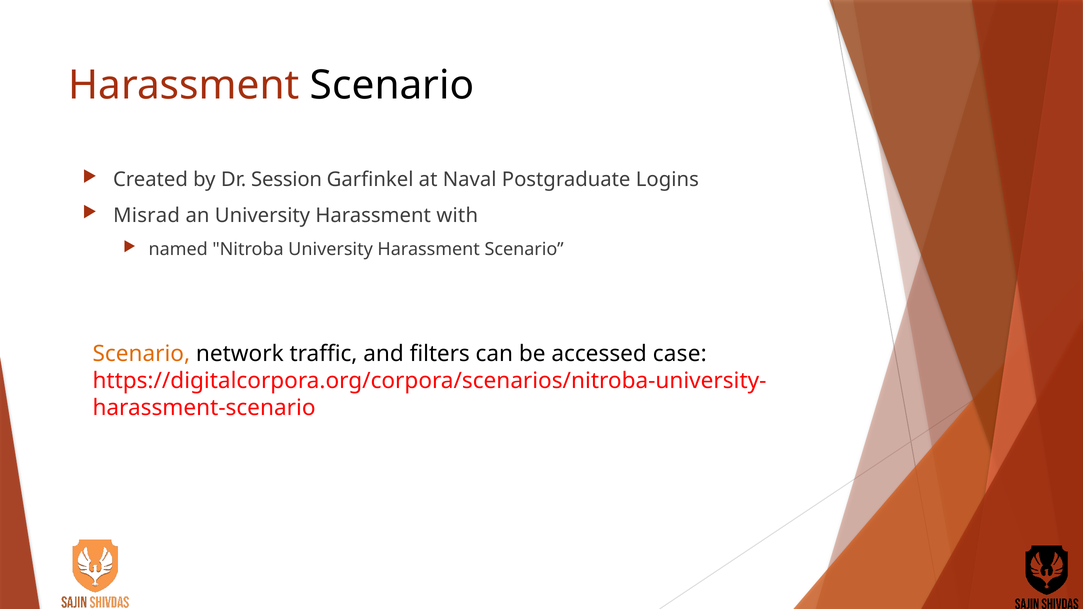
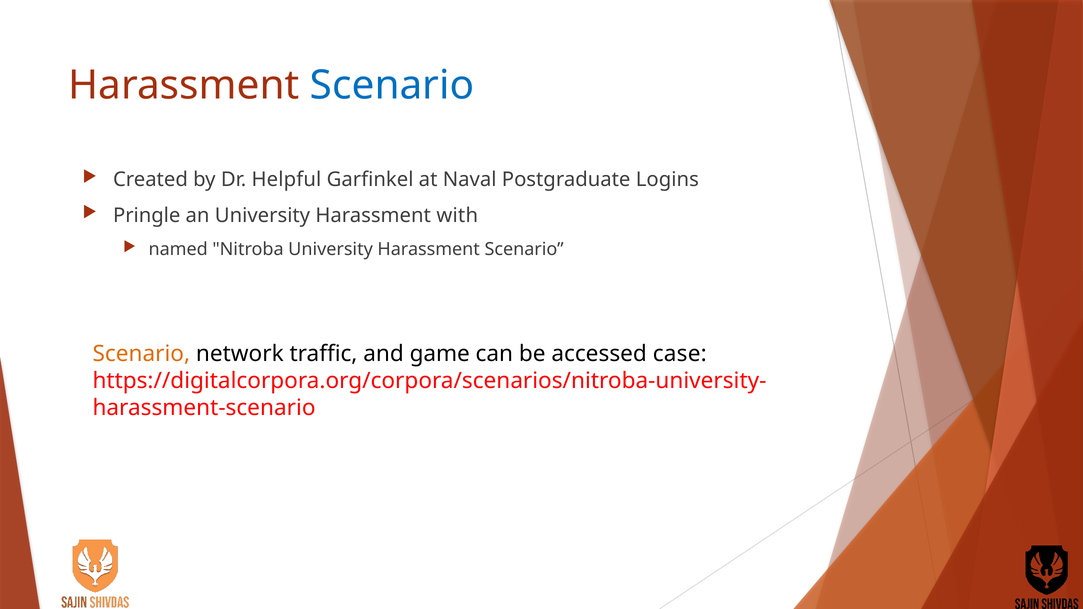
Scenario at (392, 85) colour: black -> blue
Session: Session -> Helpful
Misrad: Misrad -> Pringle
filters: filters -> game
